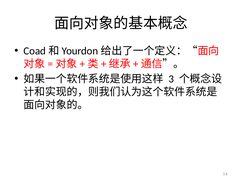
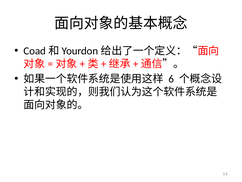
3: 3 -> 6
